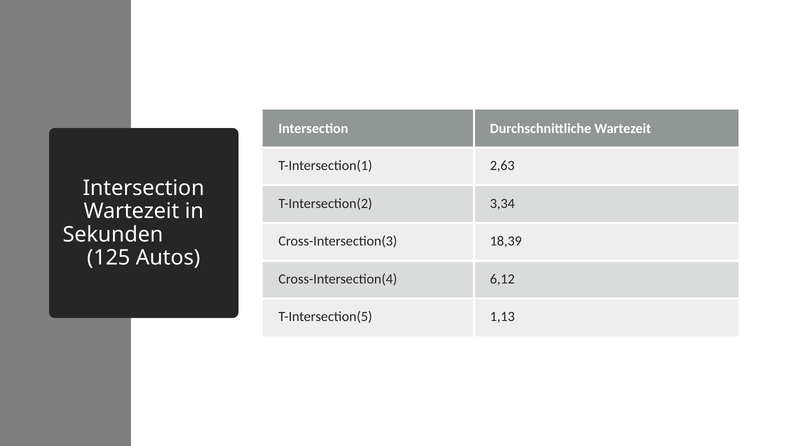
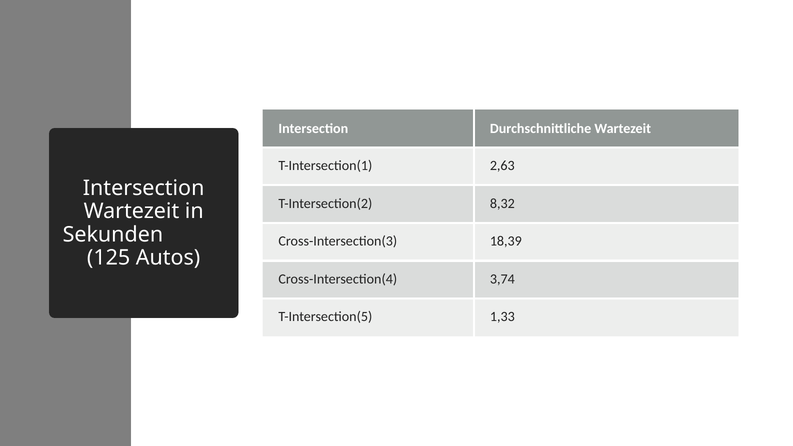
3,34: 3,34 -> 8,32
6,12: 6,12 -> 3,74
1,13: 1,13 -> 1,33
